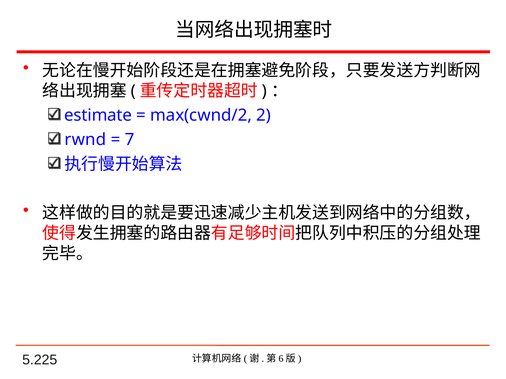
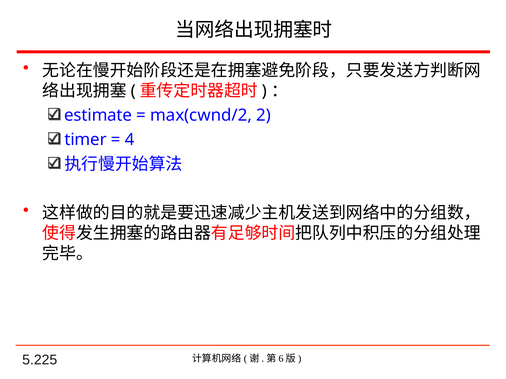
rwnd: rwnd -> timer
7: 7 -> 4
